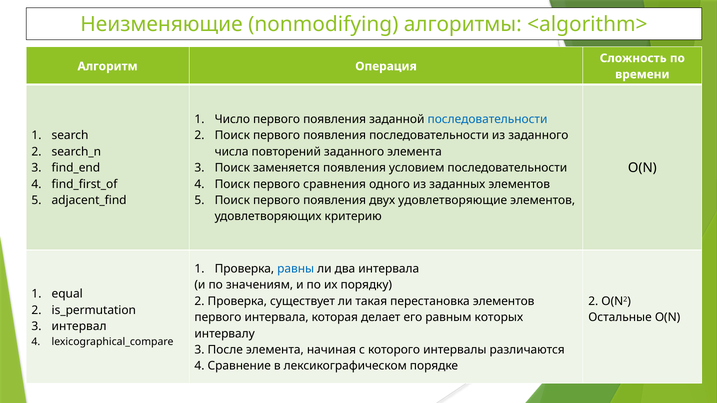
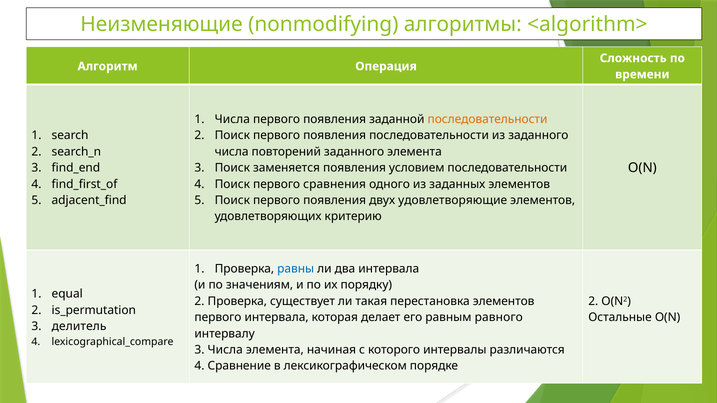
Число at (232, 119): Число -> Числа
последовательности at (488, 119) colour: blue -> orange
которых: которых -> равного
интервал: интервал -> делитель
3 После: После -> Числа
